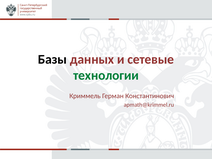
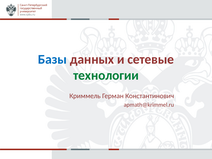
Базы colour: black -> blue
